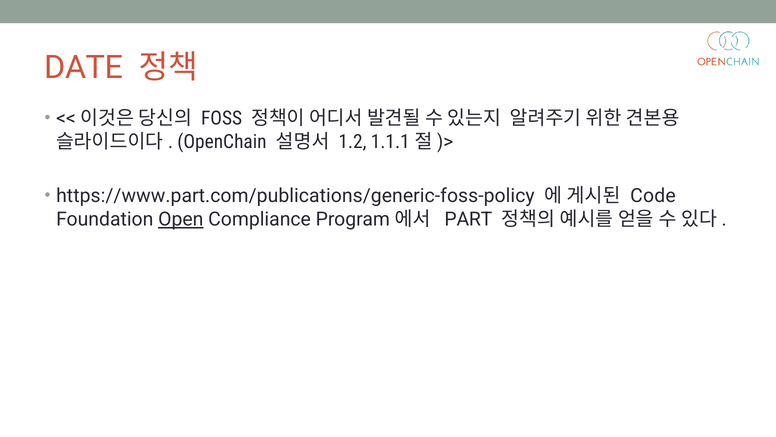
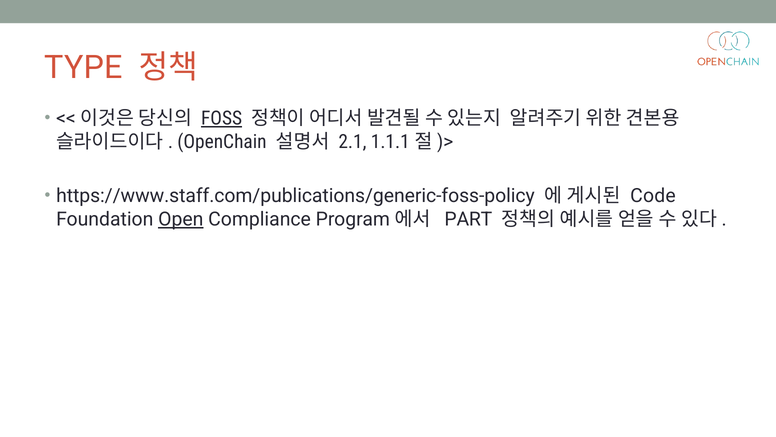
DATE: DATE -> TYPE
FOSS underline: none -> present
1.2: 1.2 -> 2.1
https://www.part.com/publications/generic-foss-policy: https://www.part.com/publications/generic-foss-policy -> https://www.staff.com/publications/generic-foss-policy
